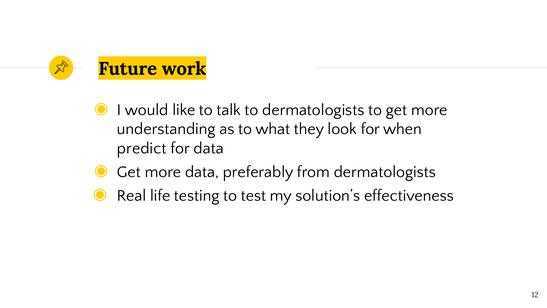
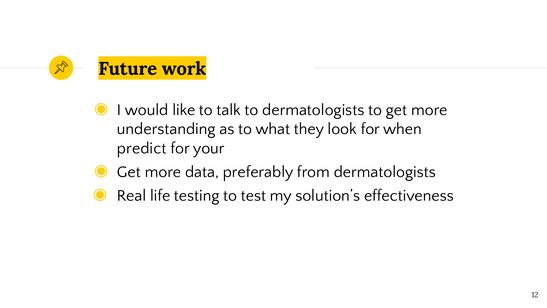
for data: data -> your
